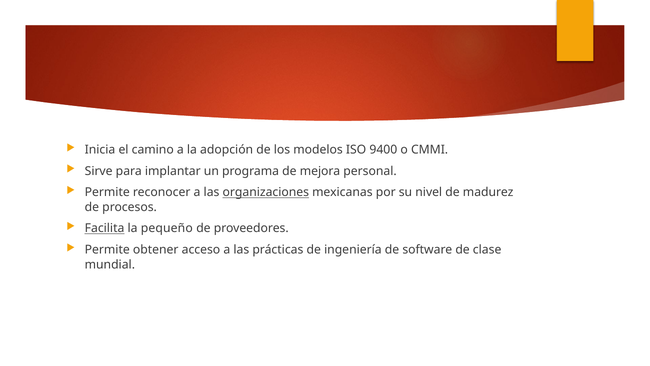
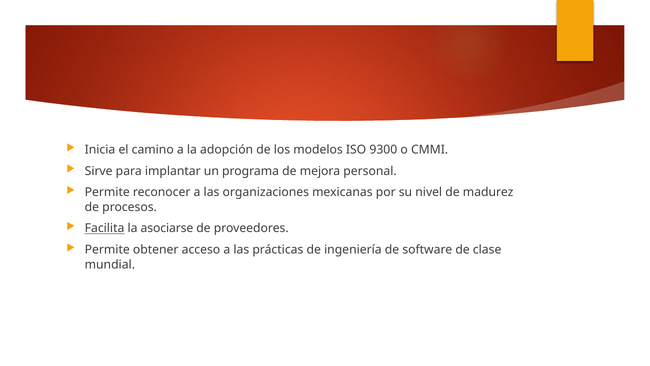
9400: 9400 -> 9300
organizaciones underline: present -> none
pequeño: pequeño -> asociarse
